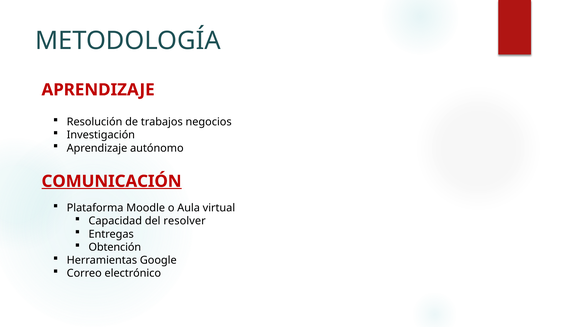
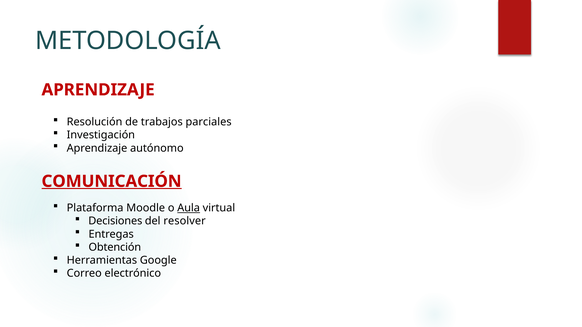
negocios: negocios -> parciales
Aula underline: none -> present
Capacidad: Capacidad -> Decisiones
